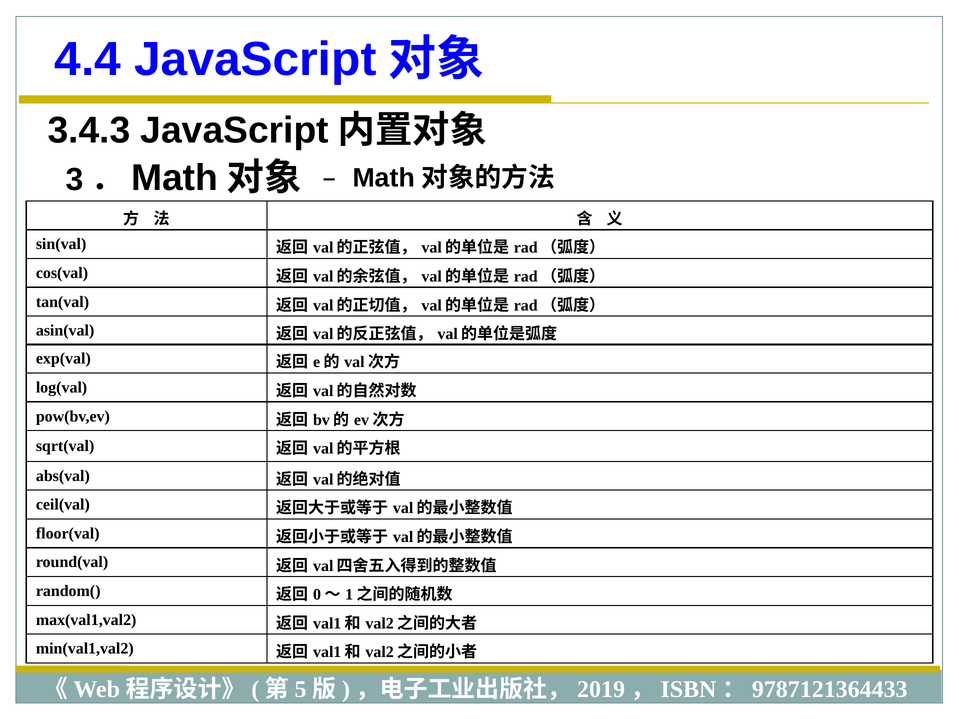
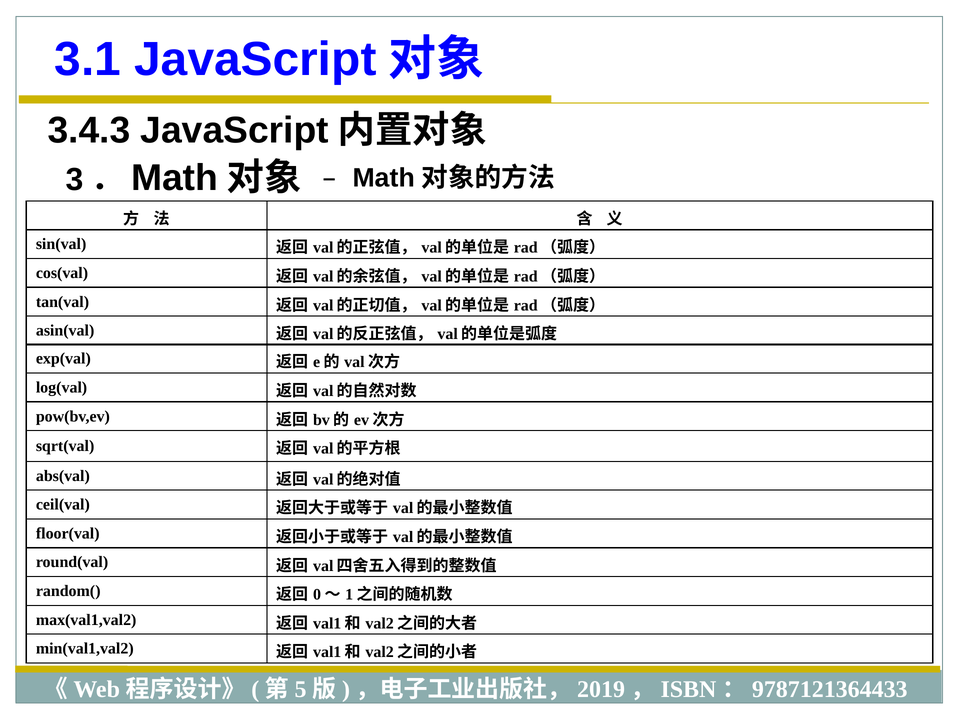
4.4: 4.4 -> 3.1
